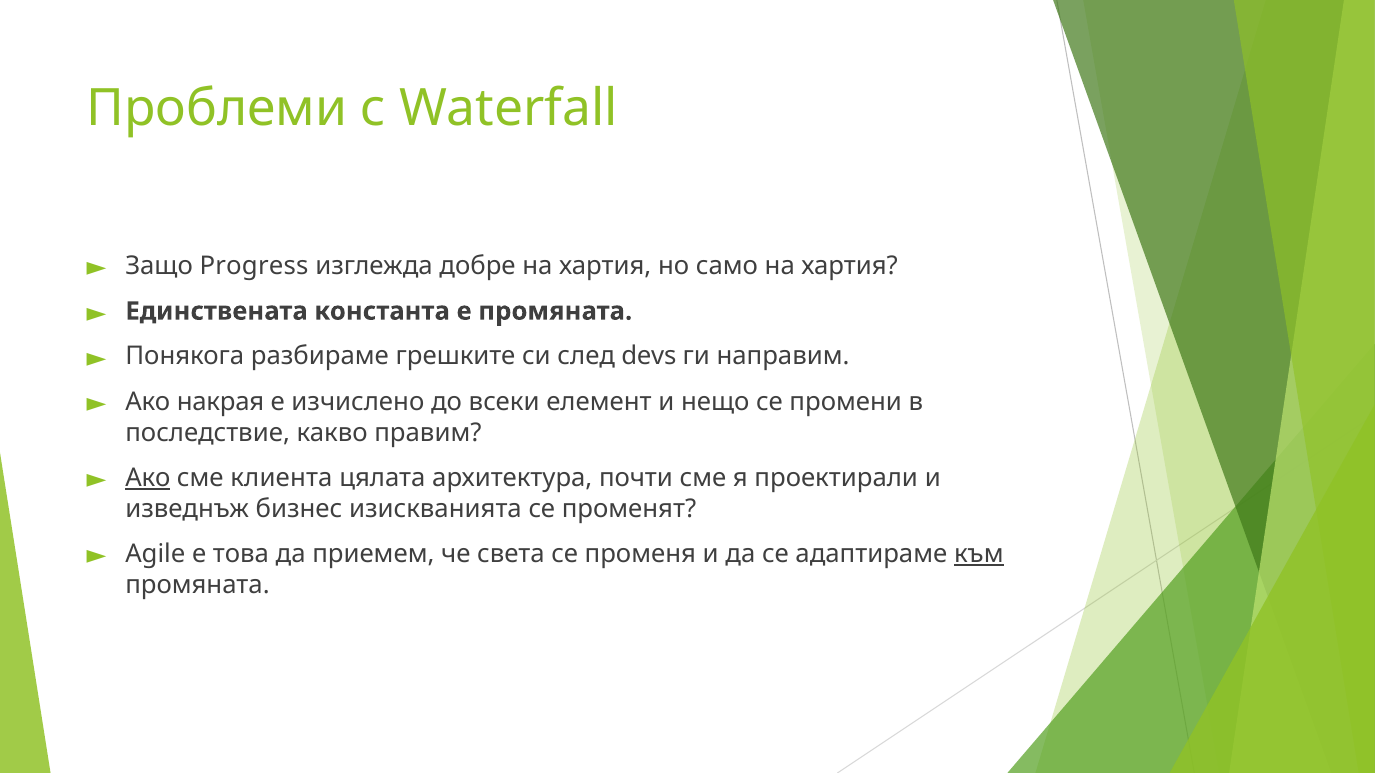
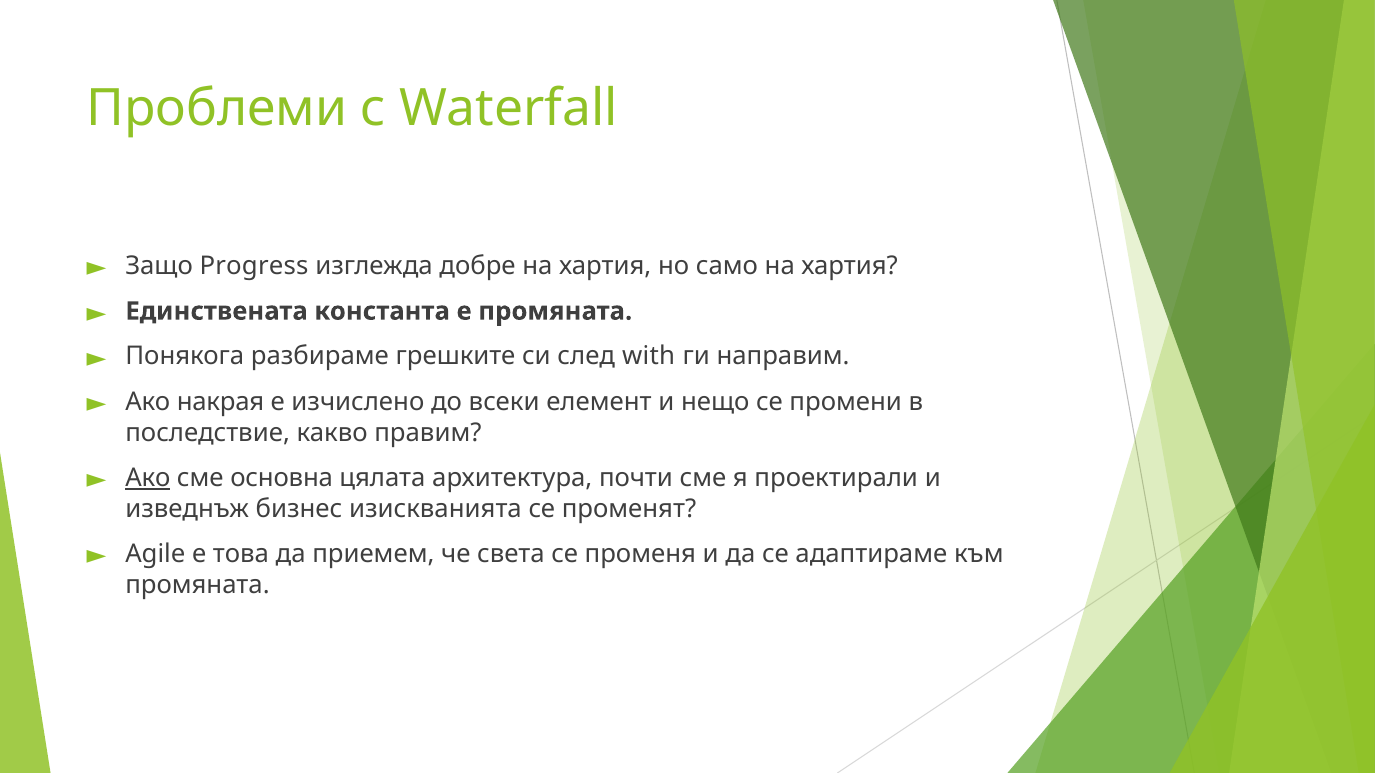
devs: devs -> with
клиента: клиента -> основна
към underline: present -> none
